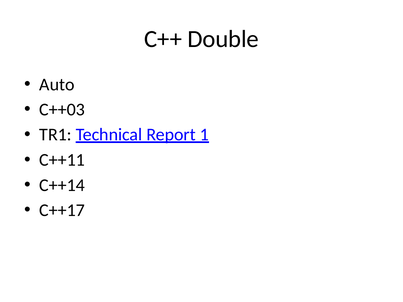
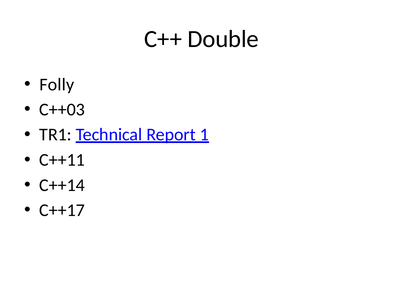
Auto: Auto -> Folly
